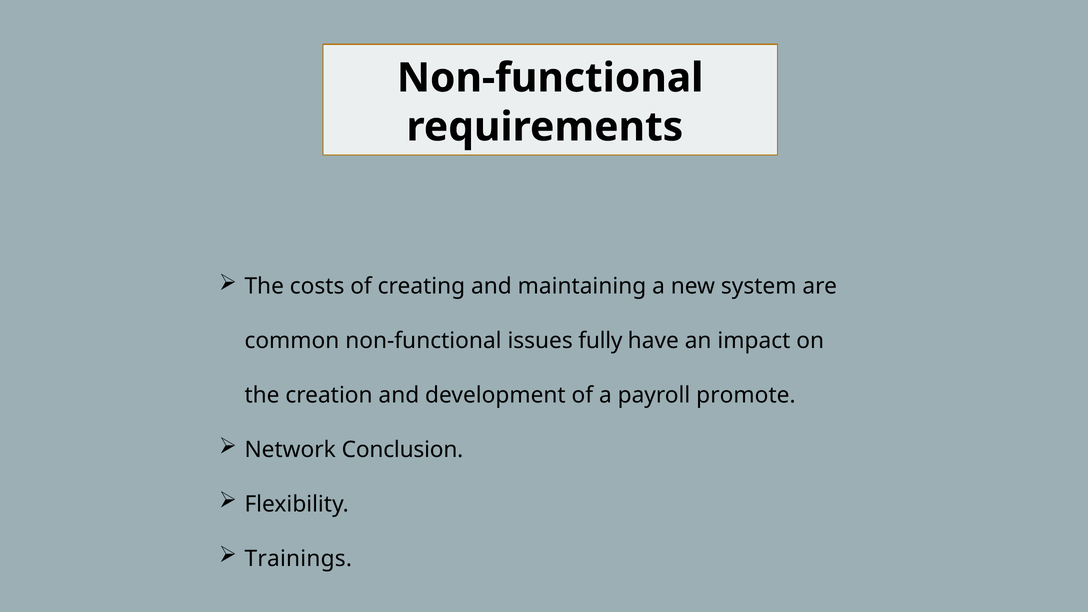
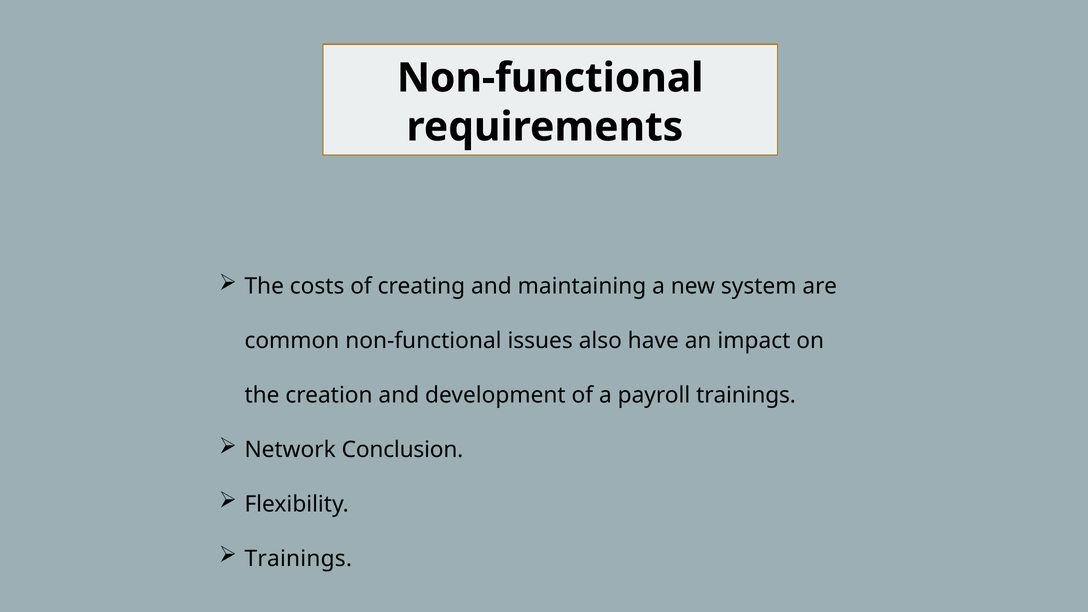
fully: fully -> also
payroll promote: promote -> trainings
